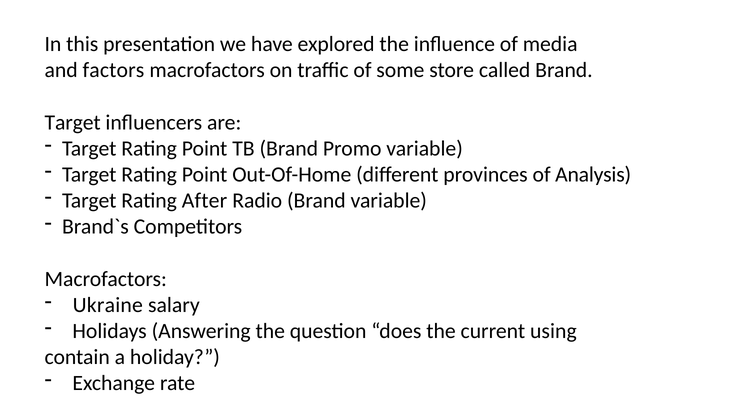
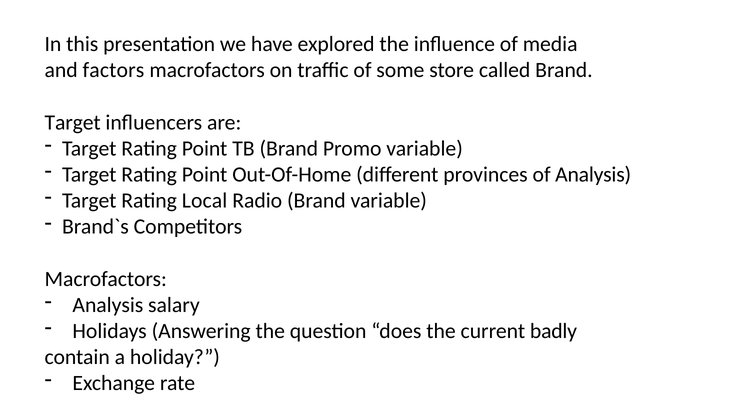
After: After -> Local
Ukraine at (108, 305): Ukraine -> Analysis
using: using -> badly
